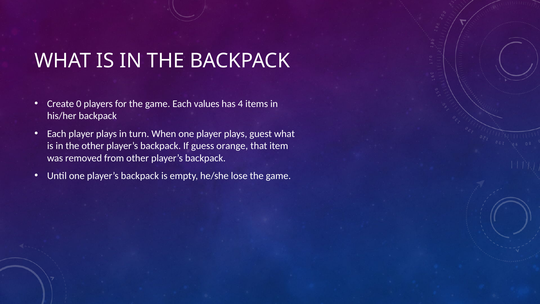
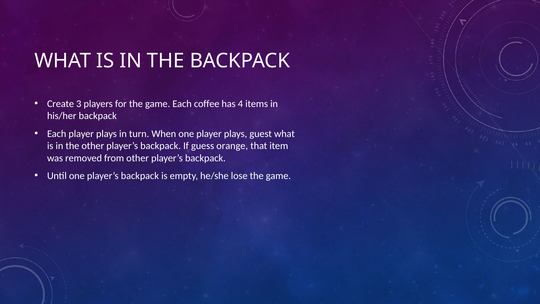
0: 0 -> 3
values: values -> coffee
